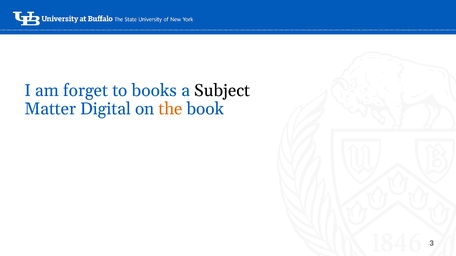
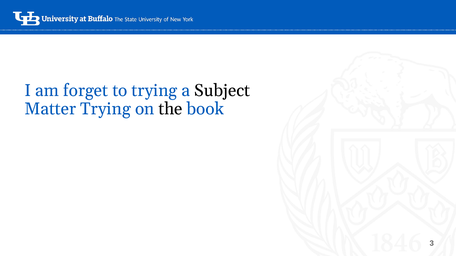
to books: books -> trying
Matter Digital: Digital -> Trying
the colour: orange -> black
